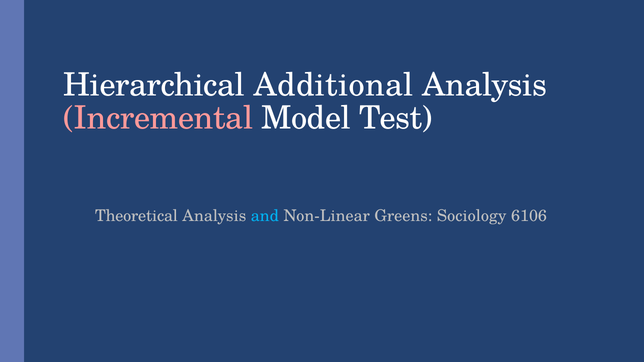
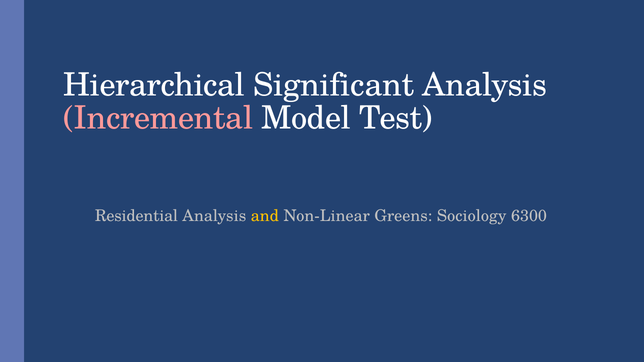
Additional: Additional -> Significant
Theoretical: Theoretical -> Residential
and colour: light blue -> yellow
6106: 6106 -> 6300
